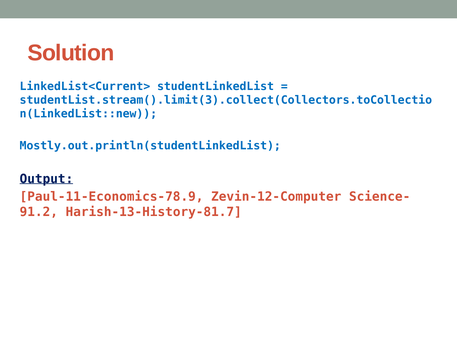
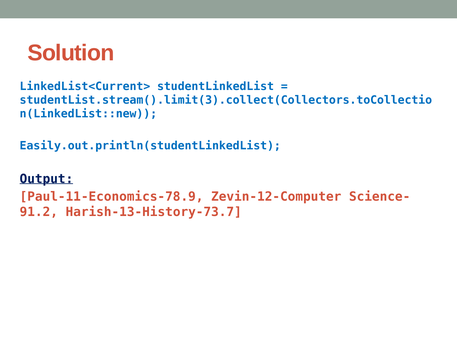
Mostly.out.println(studentLinkedList: Mostly.out.println(studentLinkedList -> Easily.out.println(studentLinkedList
Harish-13-History-81.7: Harish-13-History-81.7 -> Harish-13-History-73.7
